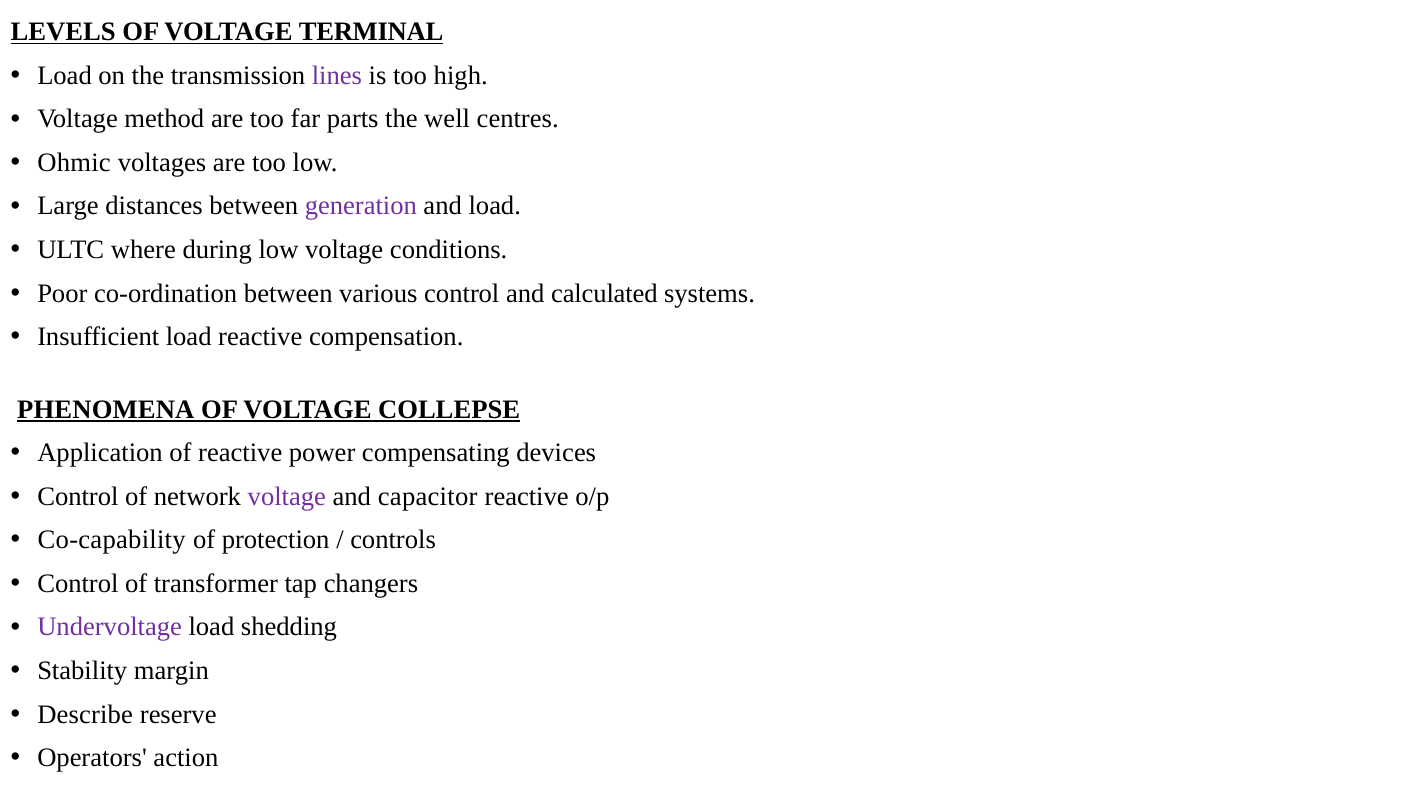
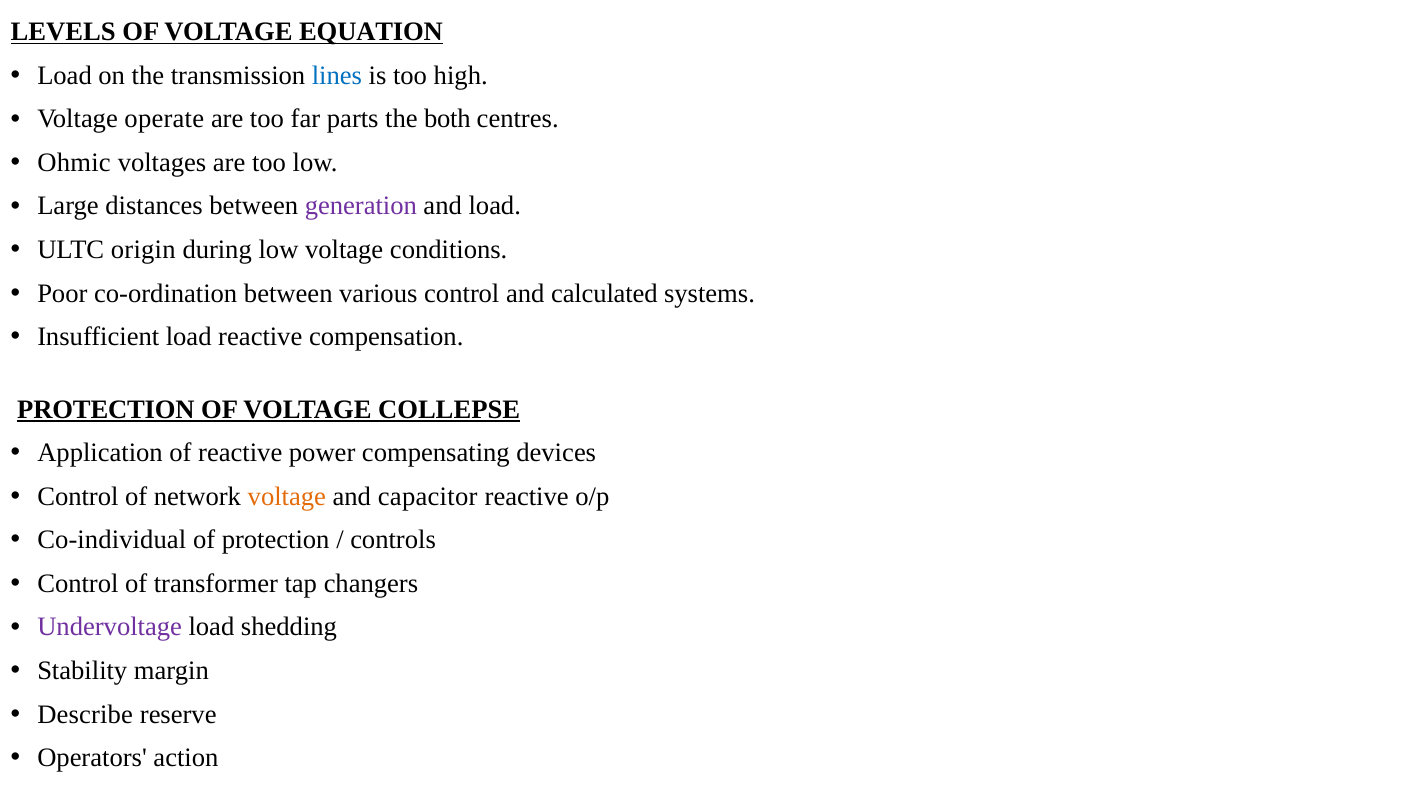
TERMINAL: TERMINAL -> EQUATION
lines colour: purple -> blue
method: method -> operate
well: well -> both
where: where -> origin
PHENOMENA at (106, 409): PHENOMENA -> PROTECTION
voltage at (287, 496) colour: purple -> orange
Co-capability: Co-capability -> Co-individual
